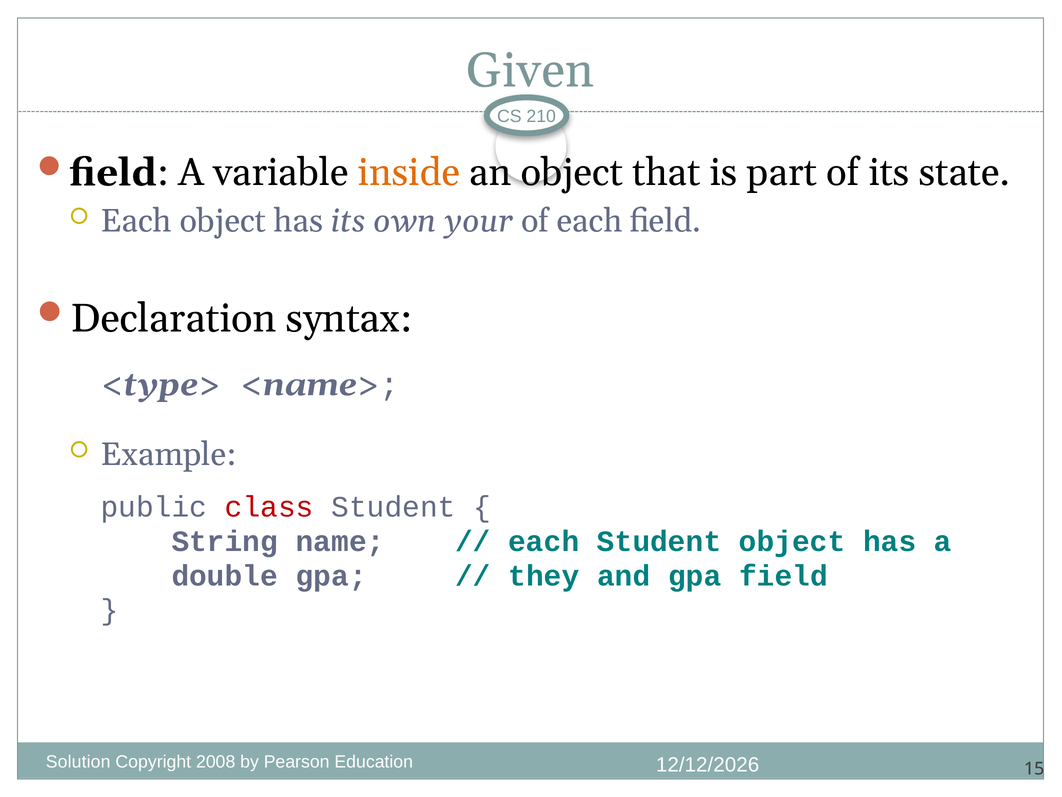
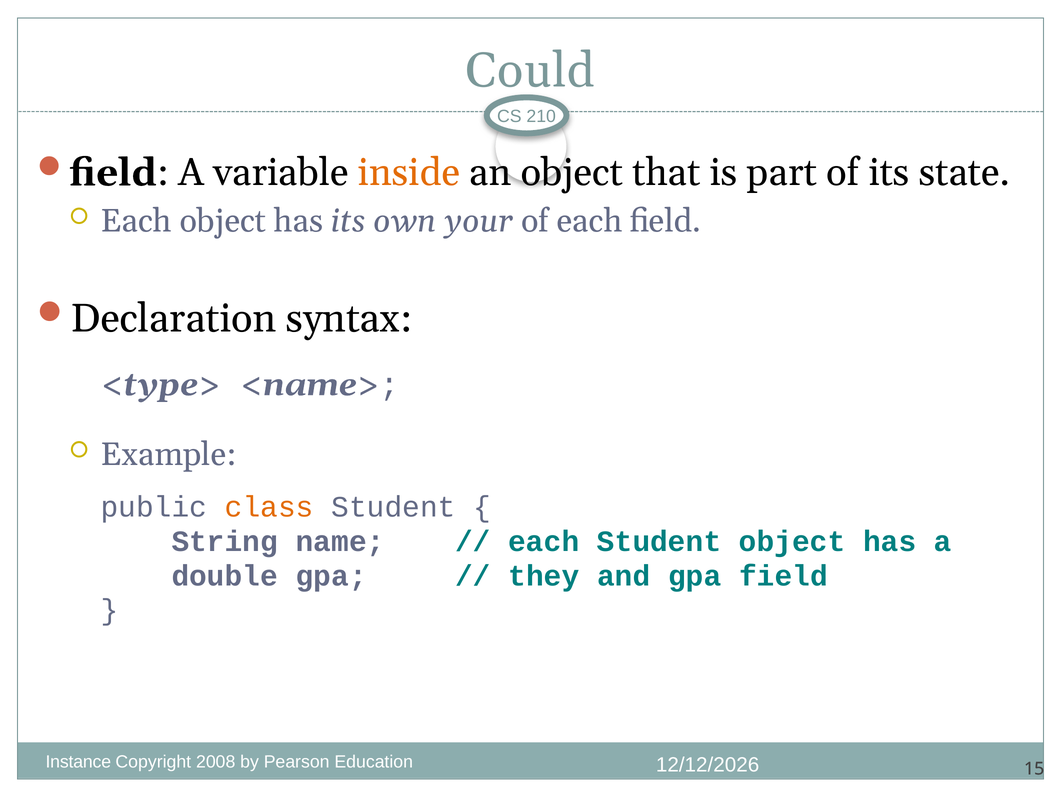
Given: Given -> Could
class colour: red -> orange
Solution: Solution -> Instance
